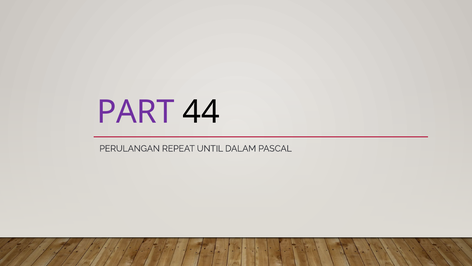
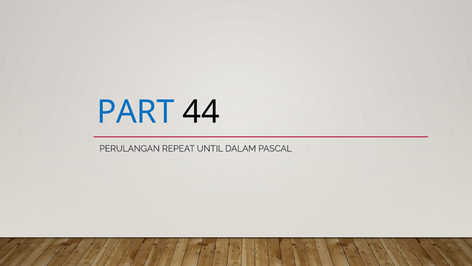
PART colour: purple -> blue
